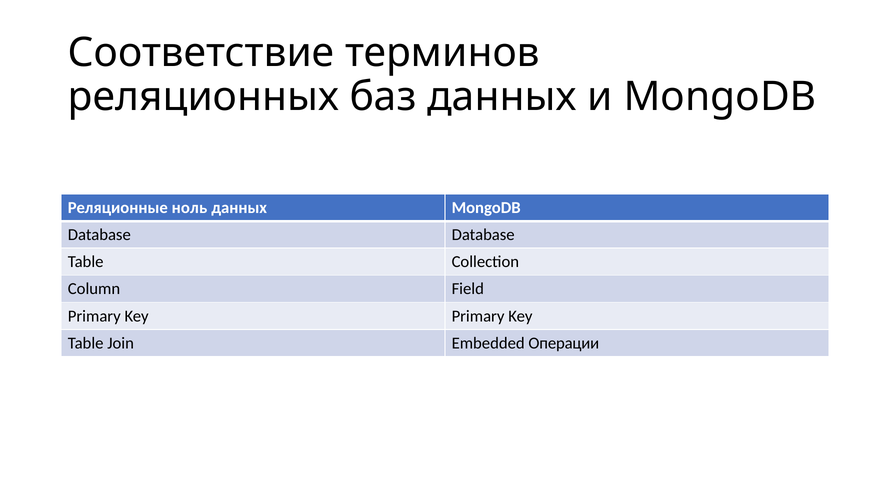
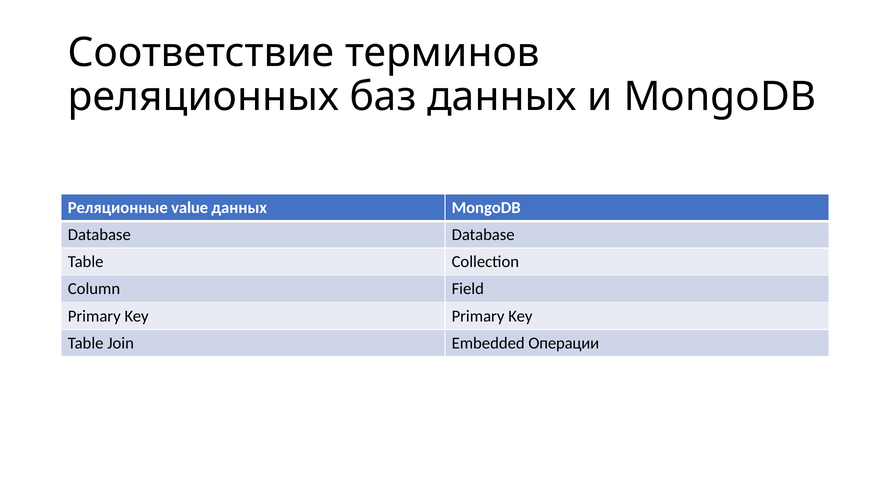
ноль: ноль -> value
